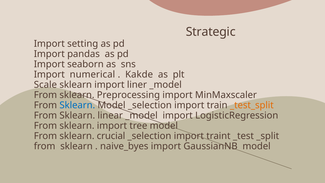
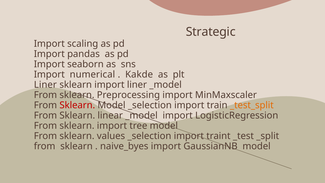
setting: setting -> scaling
Scale at (45, 85): Scale -> Liner
Sklearn at (77, 105) colour: blue -> red
crucial: crucial -> values
